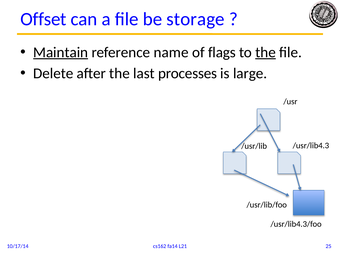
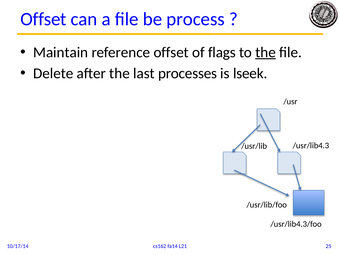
storage: storage -> process
Maintain underline: present -> none
reference name: name -> offset
large: large -> lseek
